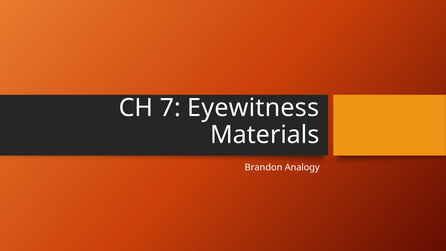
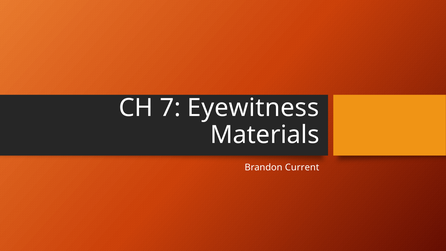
Analogy: Analogy -> Current
